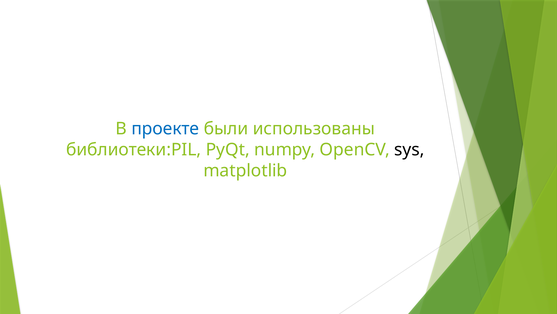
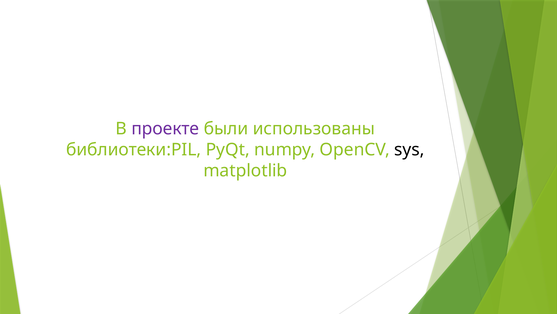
проекте colour: blue -> purple
